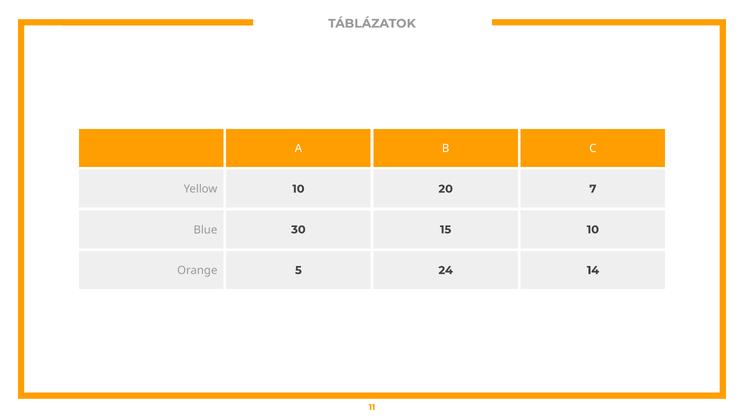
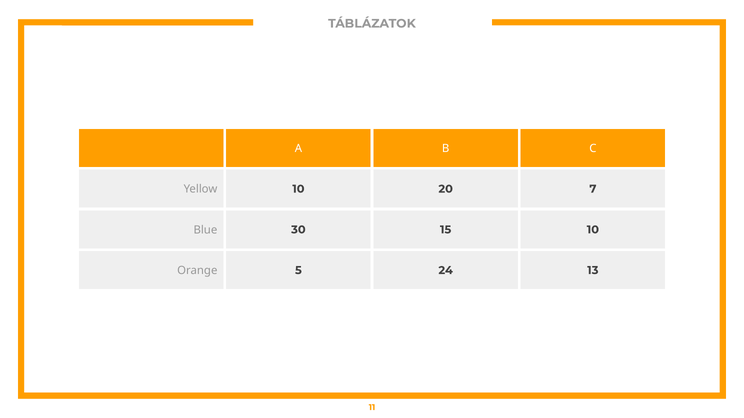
14: 14 -> 13
